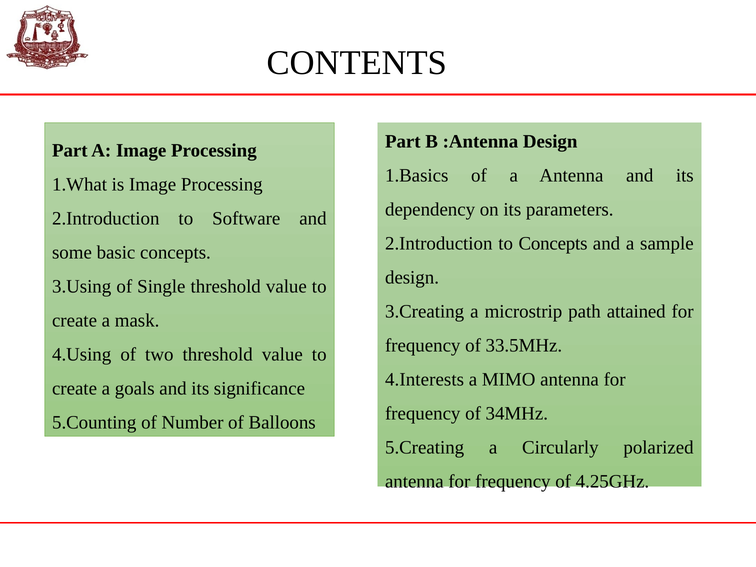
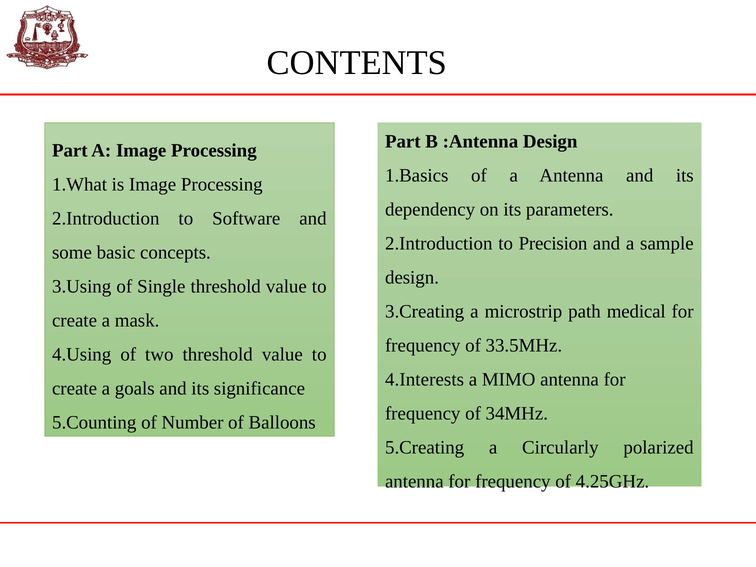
to Concepts: Concepts -> Precision
attained: attained -> medical
